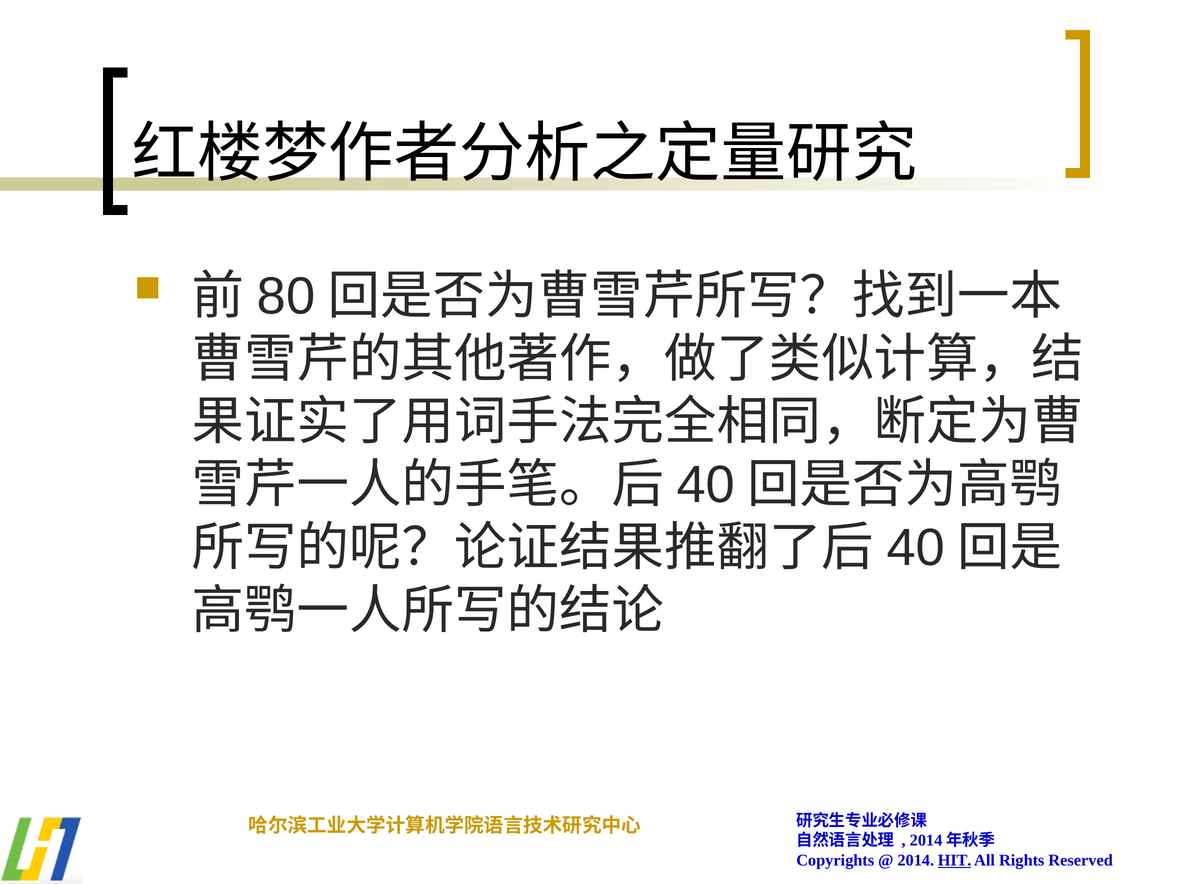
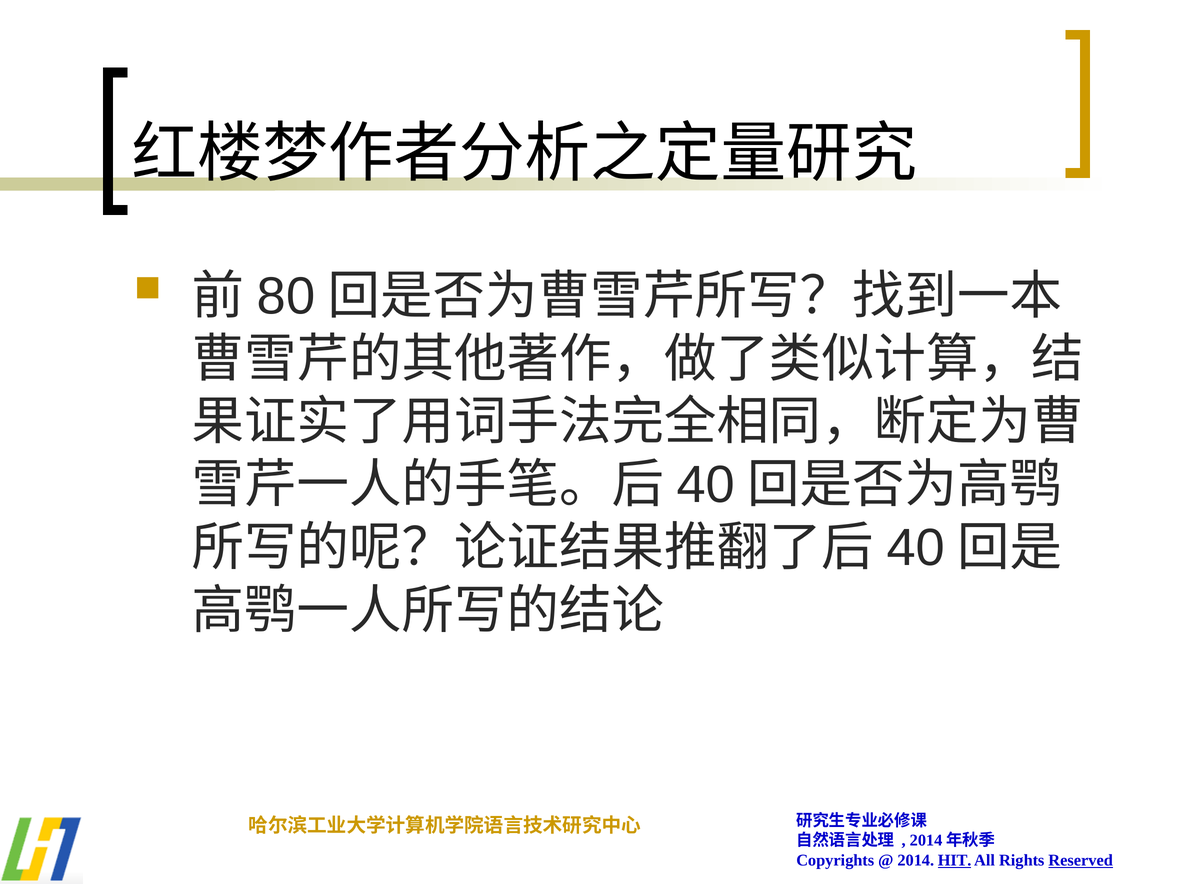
Reserved underline: none -> present
